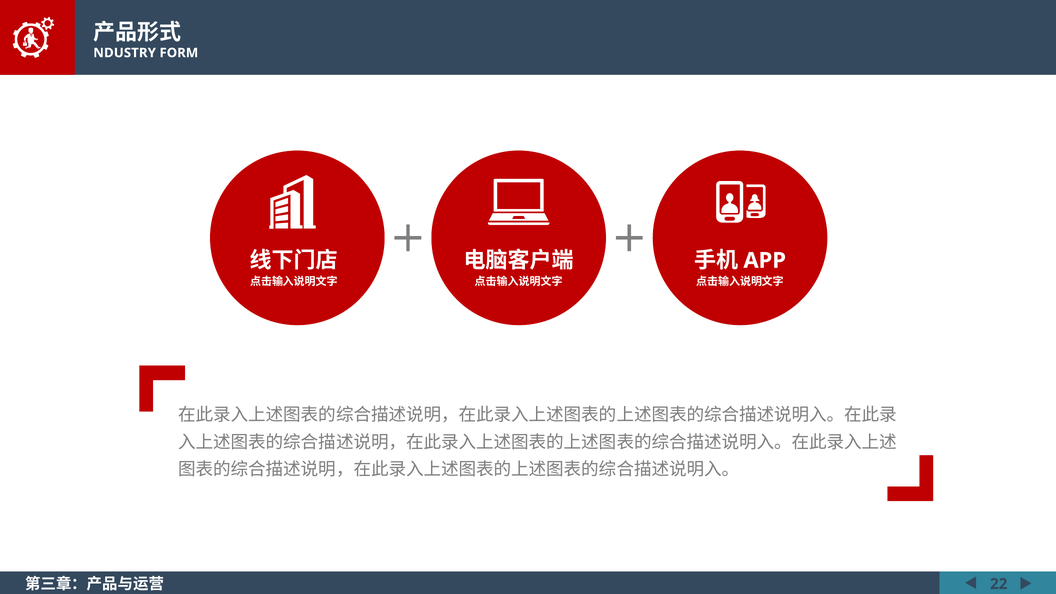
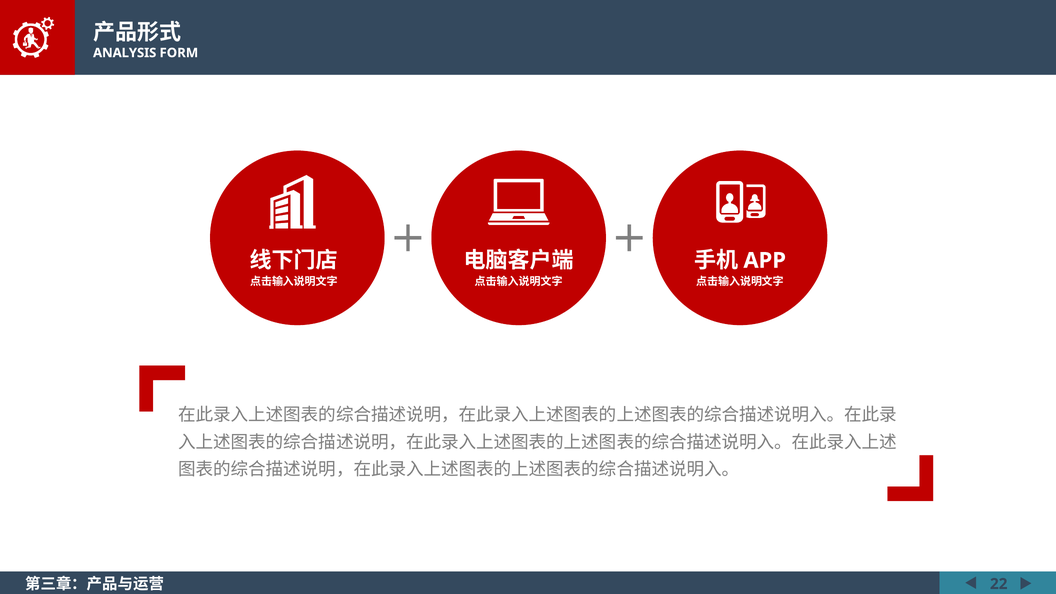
NDUSTRY: NDUSTRY -> ANALYSIS
